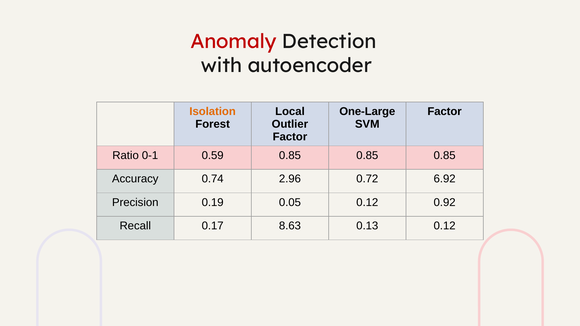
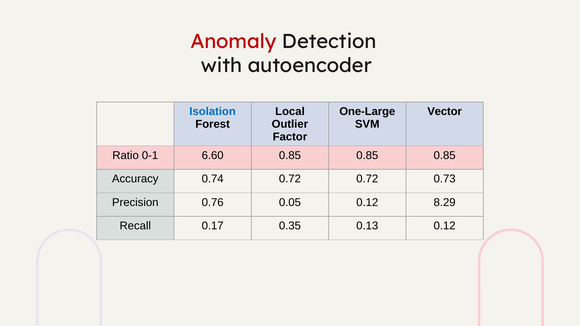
Isolation colour: orange -> blue
Factor at (445, 112): Factor -> Vector
0.59: 0.59 -> 6.60
0.74 2.96: 2.96 -> 0.72
6.92: 6.92 -> 0.73
0.19: 0.19 -> 0.76
0.92: 0.92 -> 8.29
8.63: 8.63 -> 0.35
